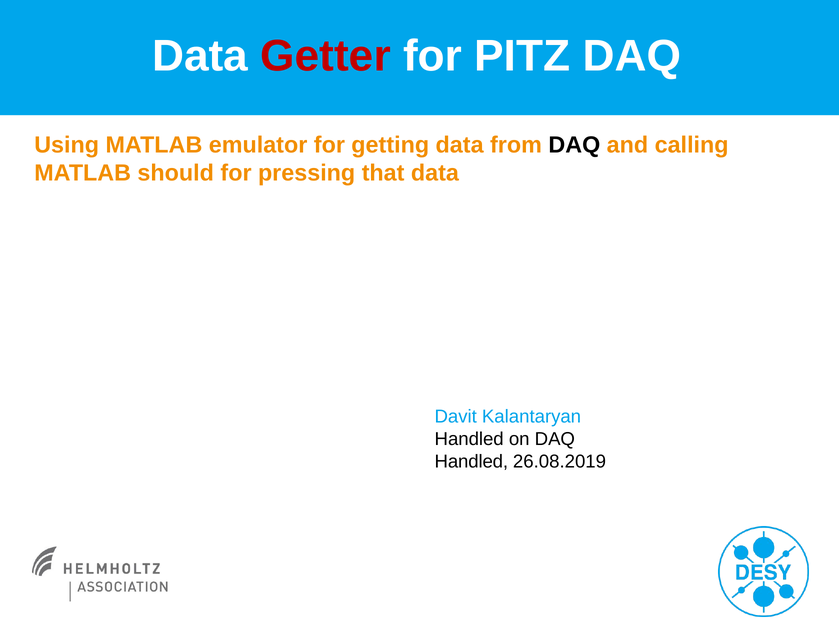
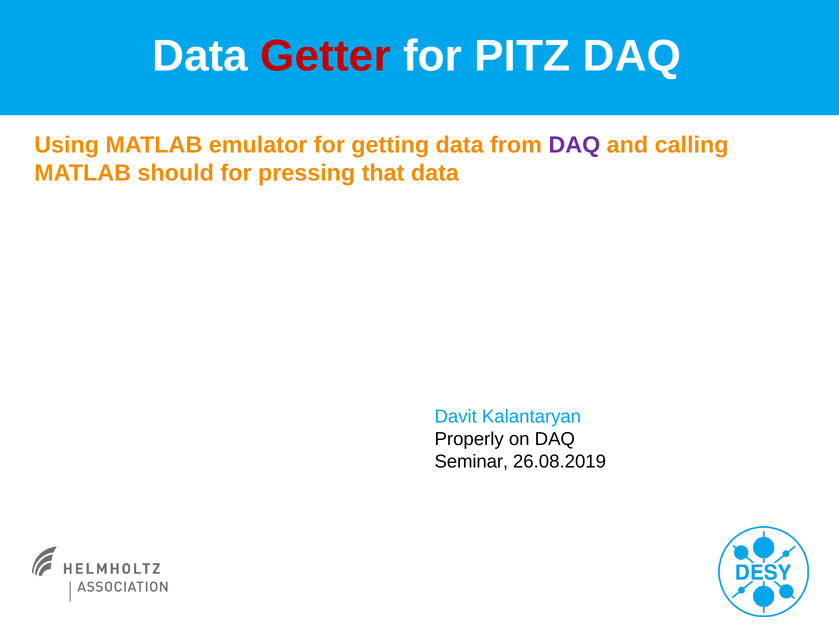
DAQ at (574, 145) colour: black -> purple
Handled at (469, 439): Handled -> Properly
Handled at (471, 461): Handled -> Seminar
